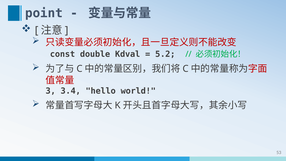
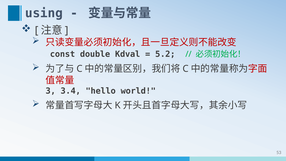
point: point -> using
